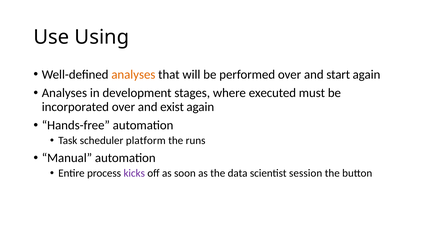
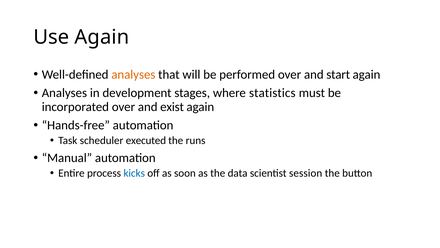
Use Using: Using -> Again
executed: executed -> statistics
platform: platform -> executed
kicks colour: purple -> blue
